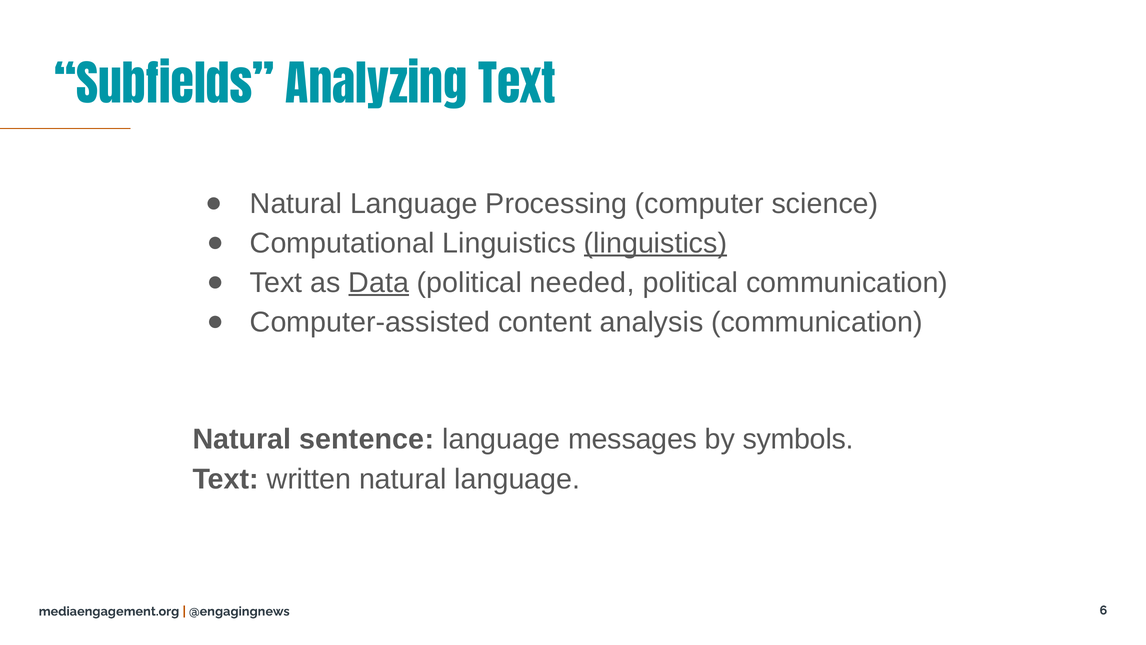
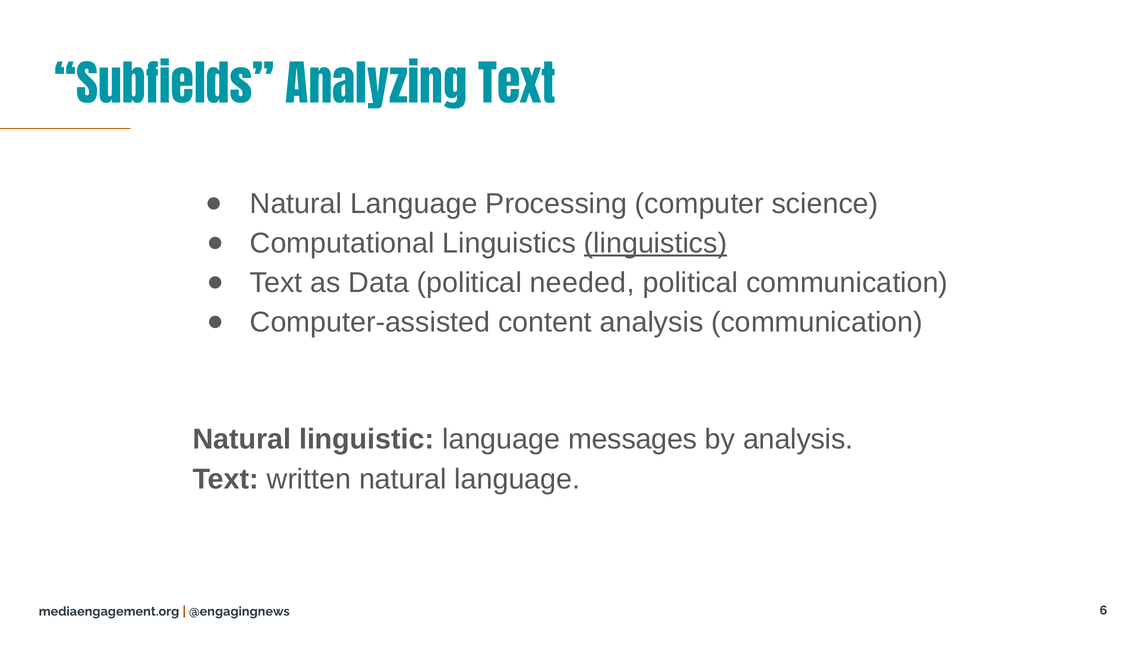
Data underline: present -> none
sentence: sentence -> linguistic
by symbols: symbols -> analysis
